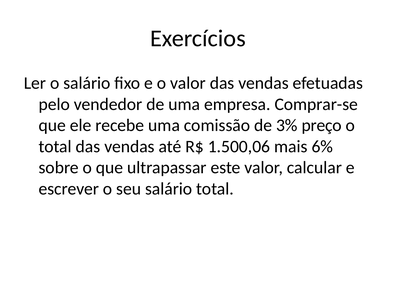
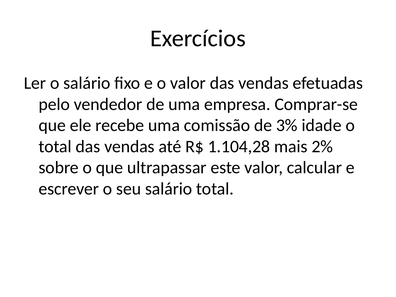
preço: preço -> idade
1.500,06: 1.500,06 -> 1.104,28
6%: 6% -> 2%
